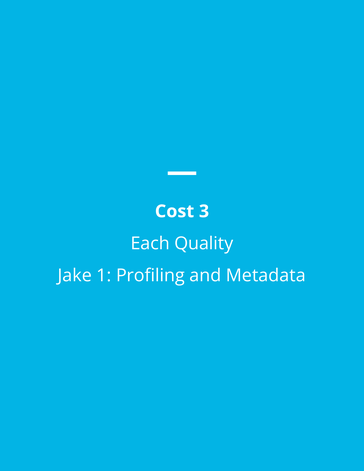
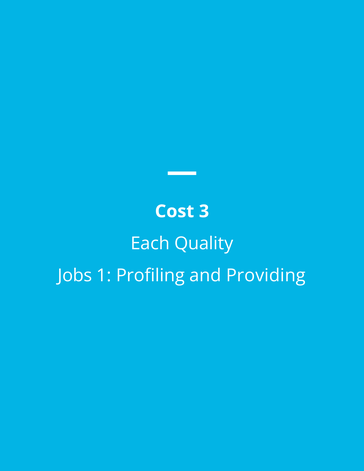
Jake: Jake -> Jobs
Metadata: Metadata -> Providing
